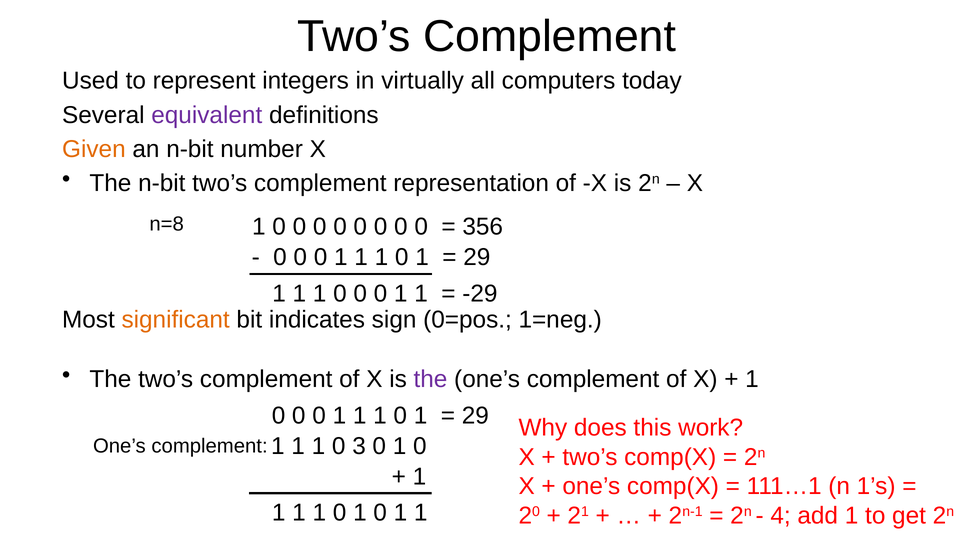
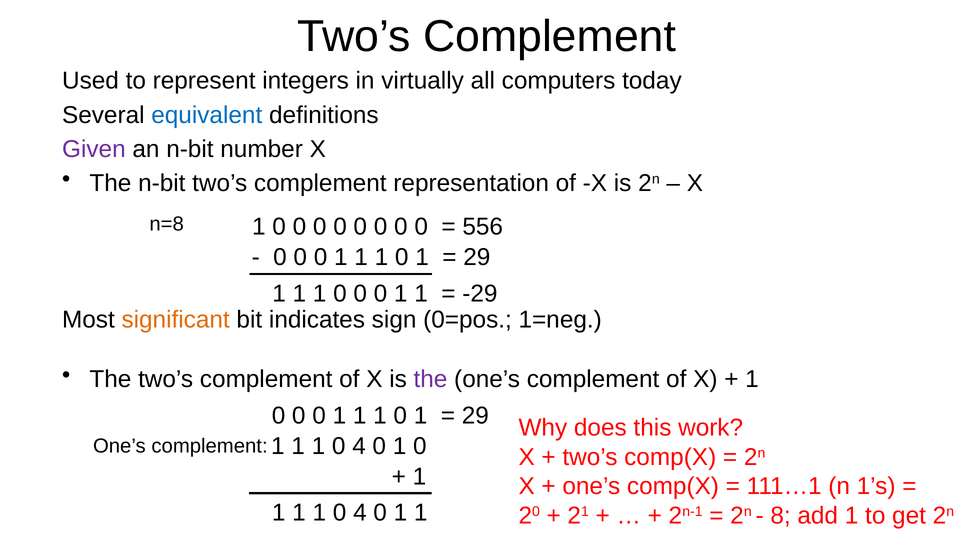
equivalent colour: purple -> blue
Given colour: orange -> purple
356: 356 -> 556
3 at (359, 446): 3 -> 4
1 at (360, 513): 1 -> 4
4: 4 -> 8
